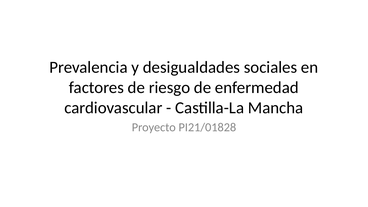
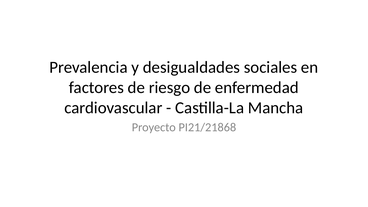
PI21/01828: PI21/01828 -> PI21/21868
